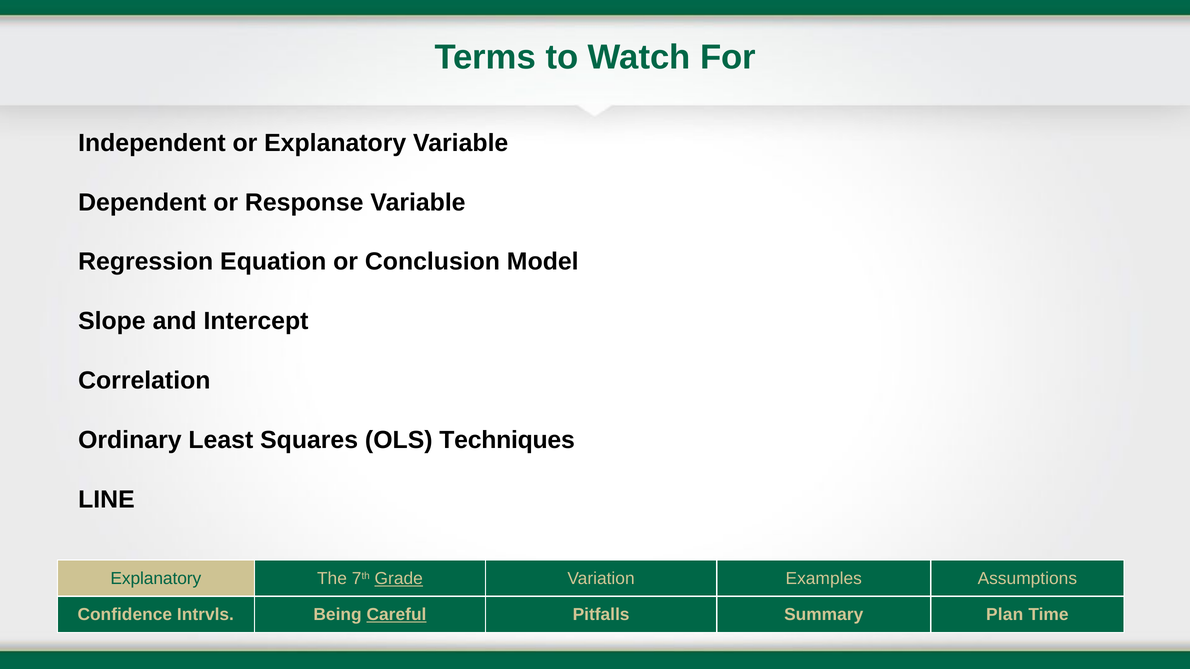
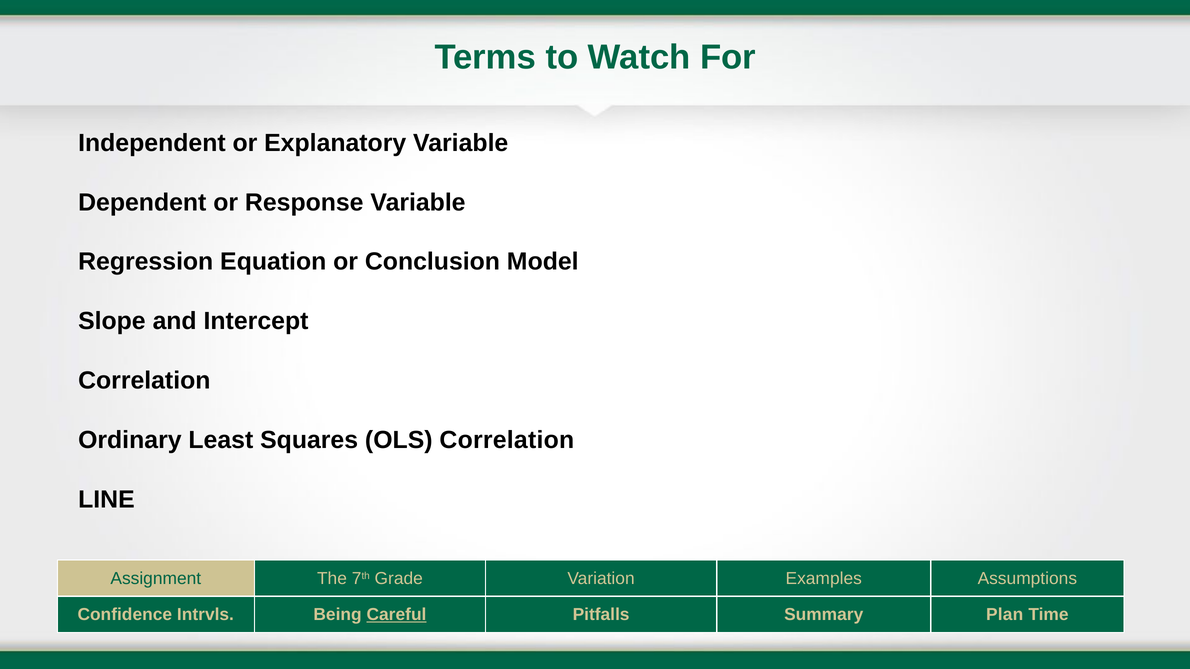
OLS Techniques: Techniques -> Correlation
Explanatory at (156, 579): Explanatory -> Assignment
Grade underline: present -> none
